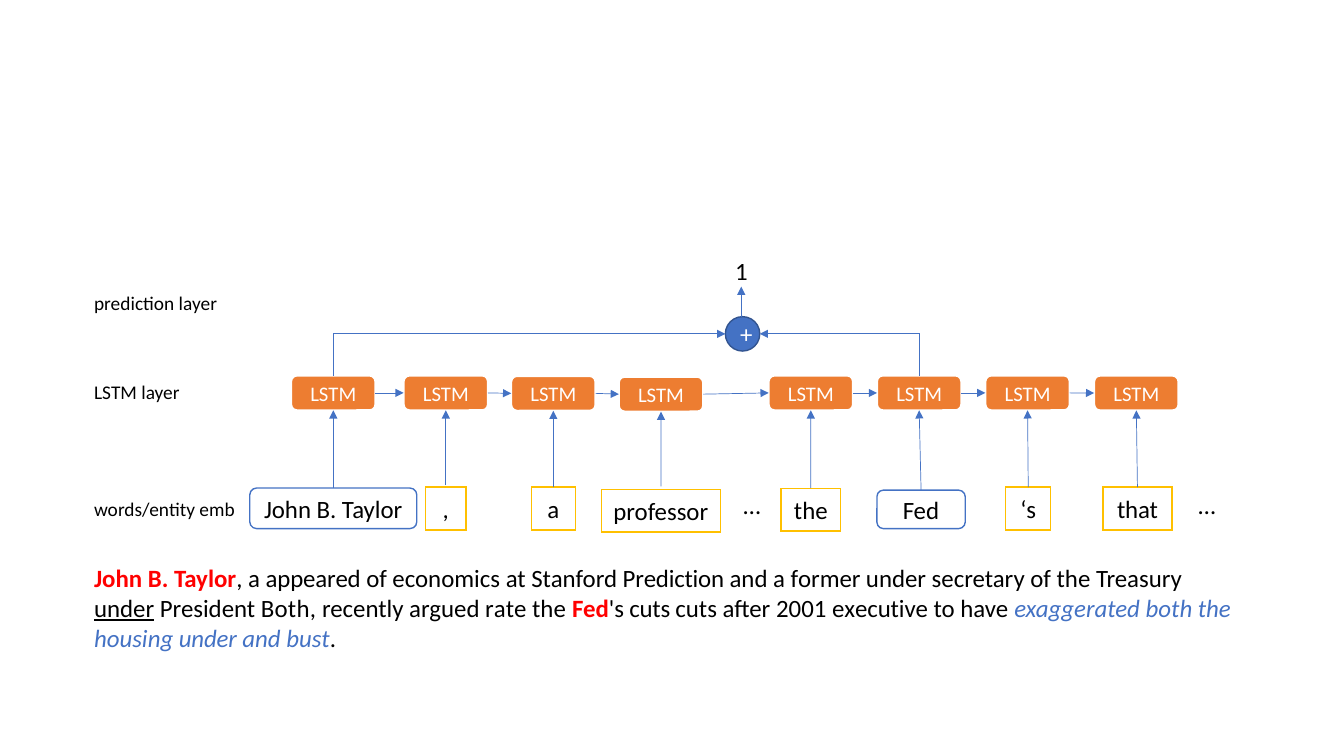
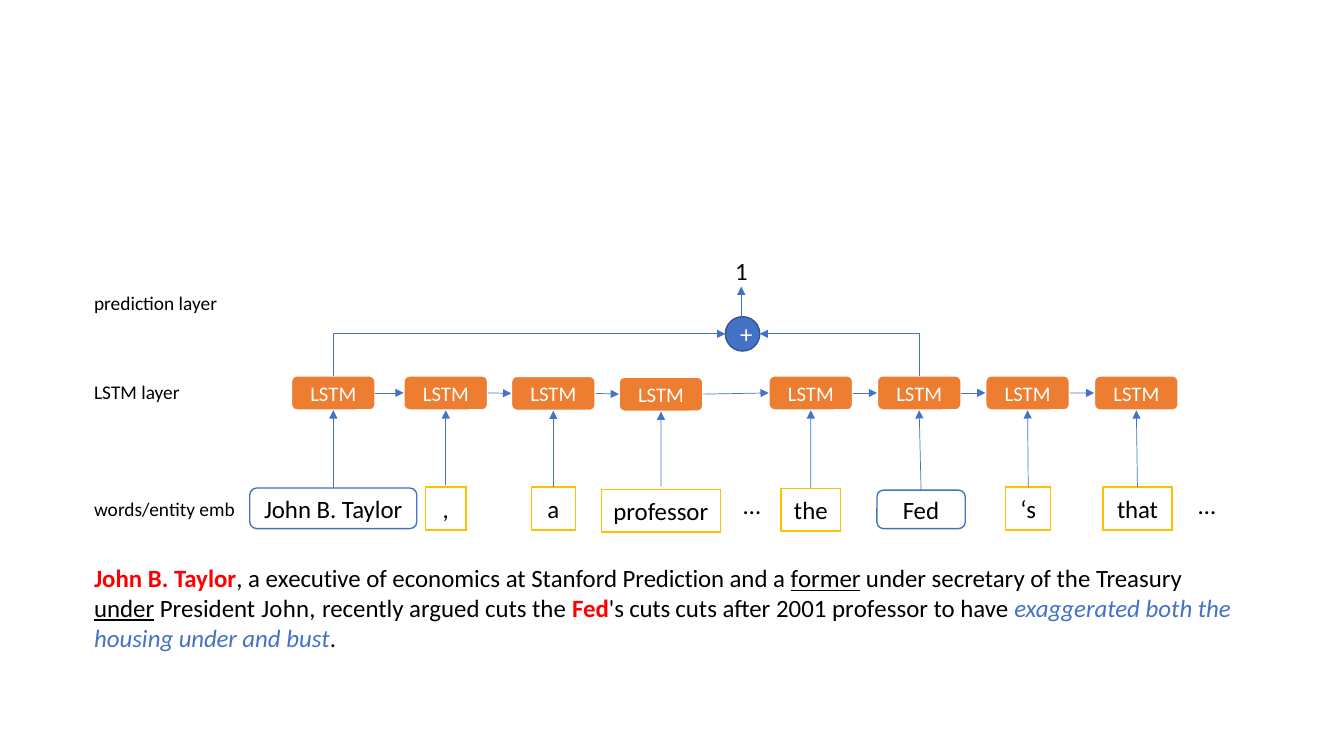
appeared: appeared -> executive
former underline: none -> present
President Both: Both -> John
argued rate: rate -> cuts
2001 executive: executive -> professor
